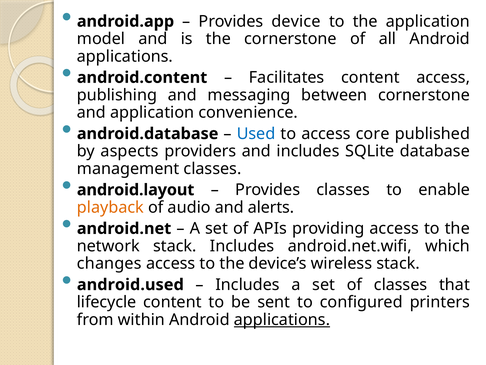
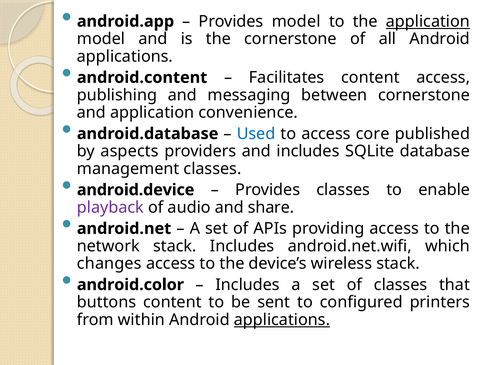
Provides device: device -> model
application at (428, 21) underline: none -> present
android.layout: android.layout -> android.device
playback colour: orange -> purple
alerts: alerts -> share
android.used: android.used -> android.color
lifecycle: lifecycle -> buttons
